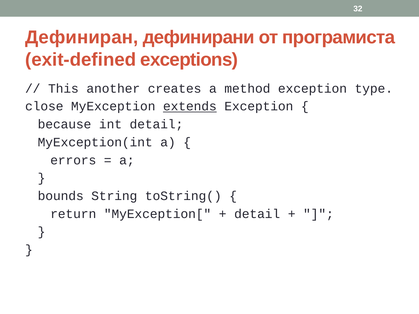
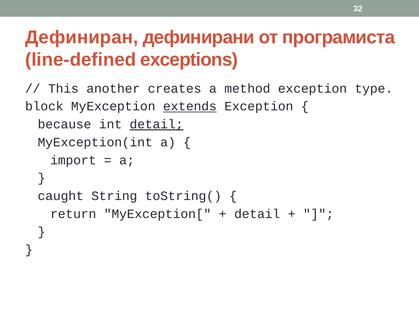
exit-defined: exit-defined -> line-defined
close: close -> block
detail at (156, 124) underline: none -> present
errors: errors -> import
bounds: bounds -> caught
